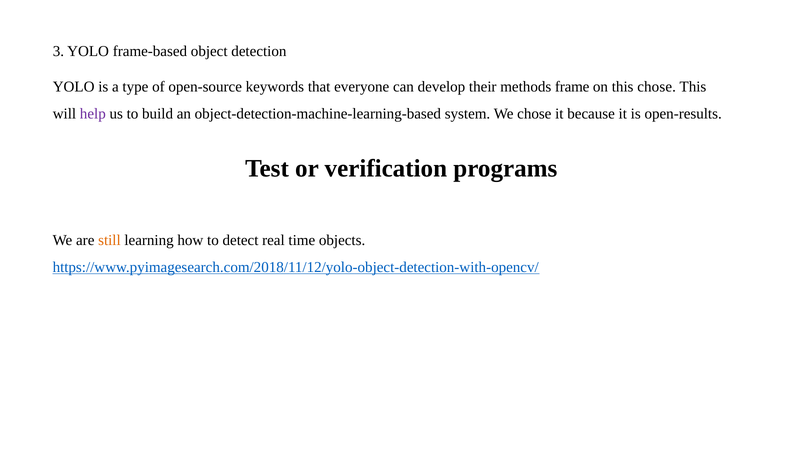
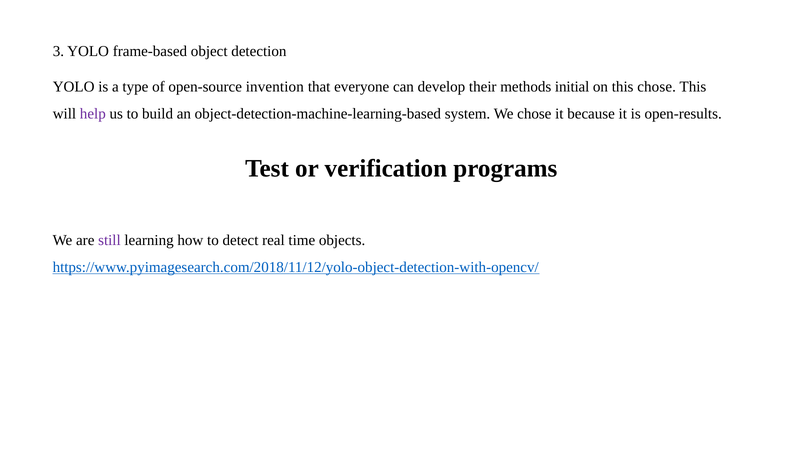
keywords: keywords -> invention
frame: frame -> initial
still colour: orange -> purple
